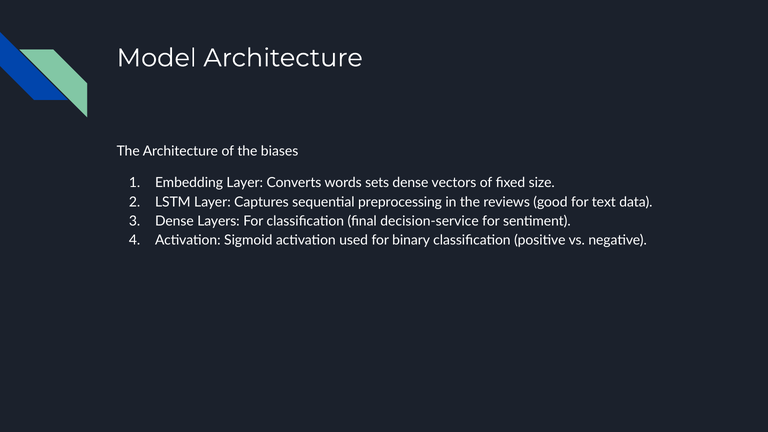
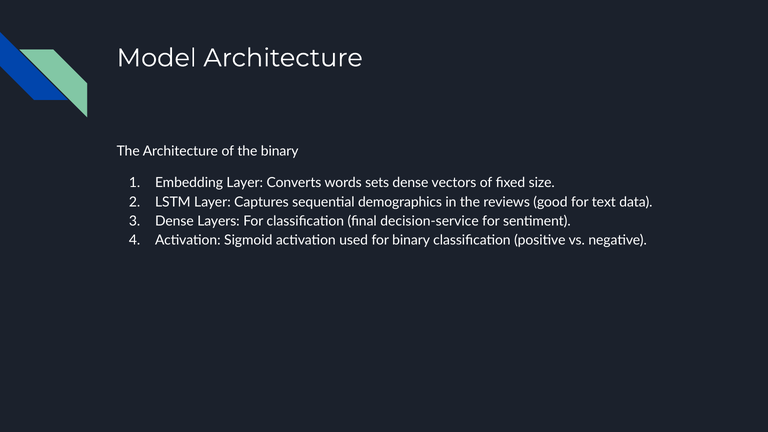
the biases: biases -> binary
preprocessing: preprocessing -> demographics
